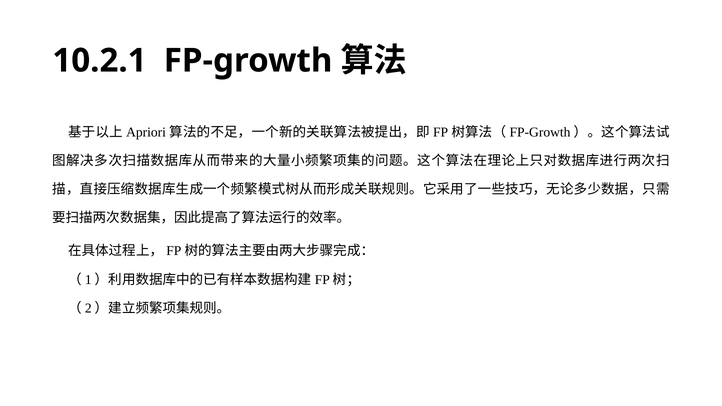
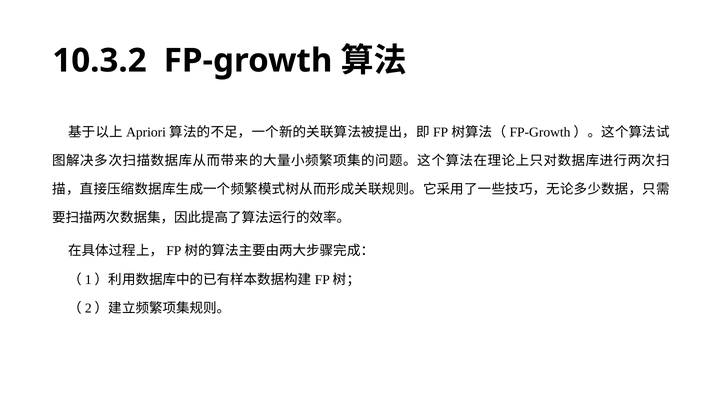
10.2.1: 10.2.1 -> 10.3.2
